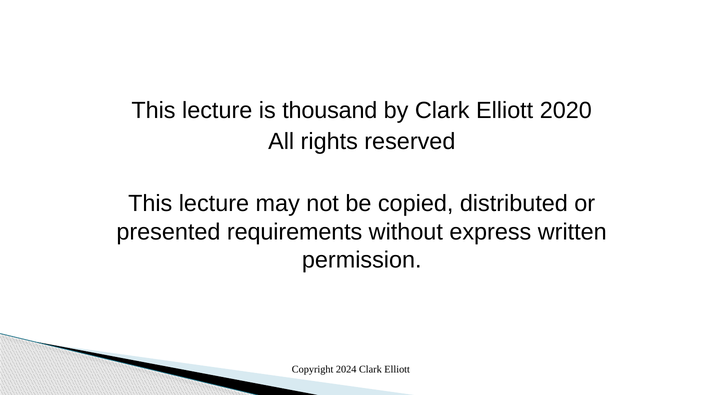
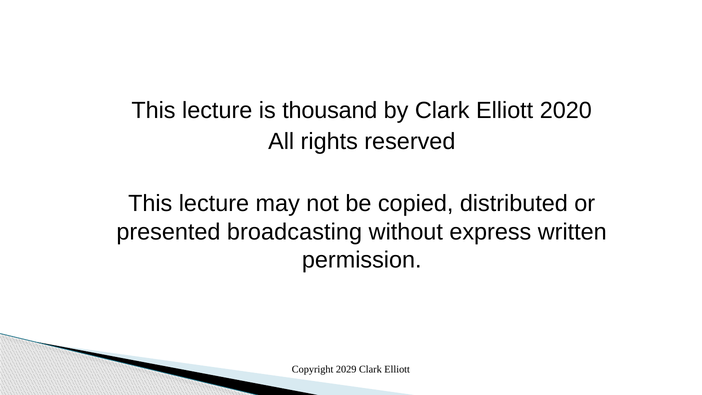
requirements: requirements -> broadcasting
2024: 2024 -> 2029
